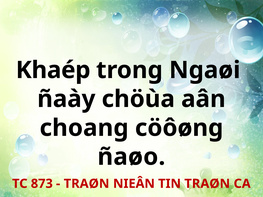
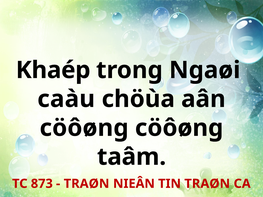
ñaày: ñaày -> caàu
choang at (84, 128): choang -> cöôøng
ñaøo: ñaøo -> taâm
